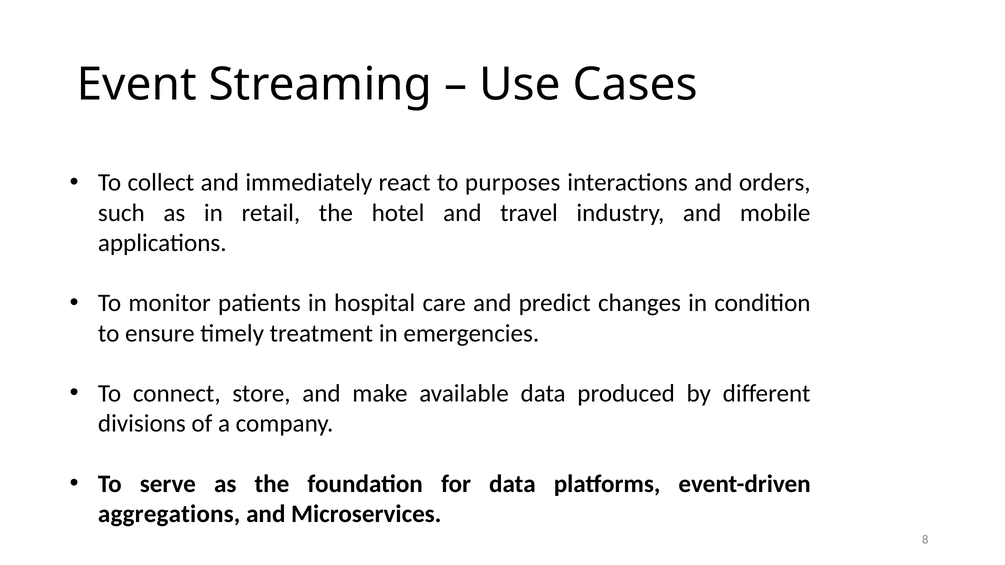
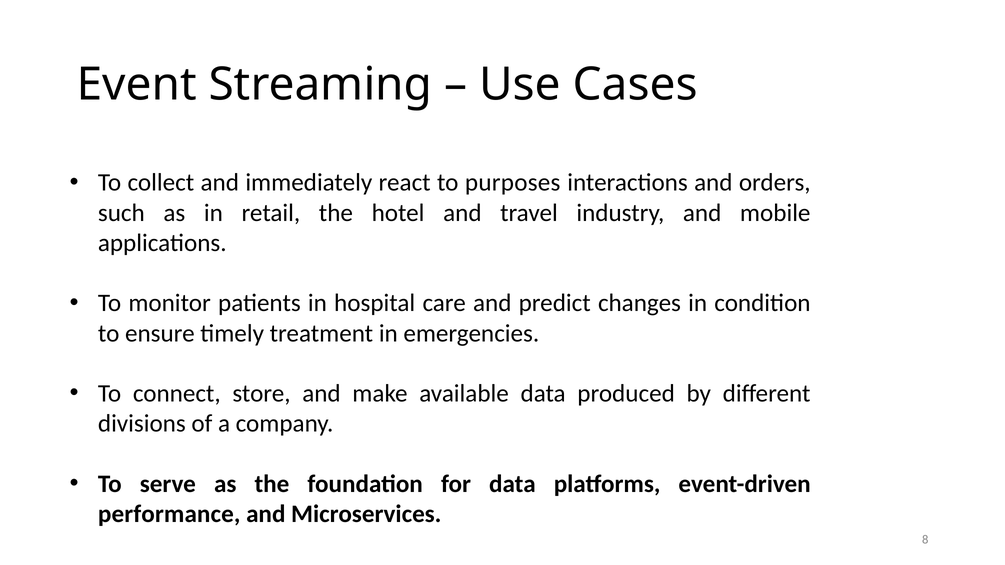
aggregations: aggregations -> performance
